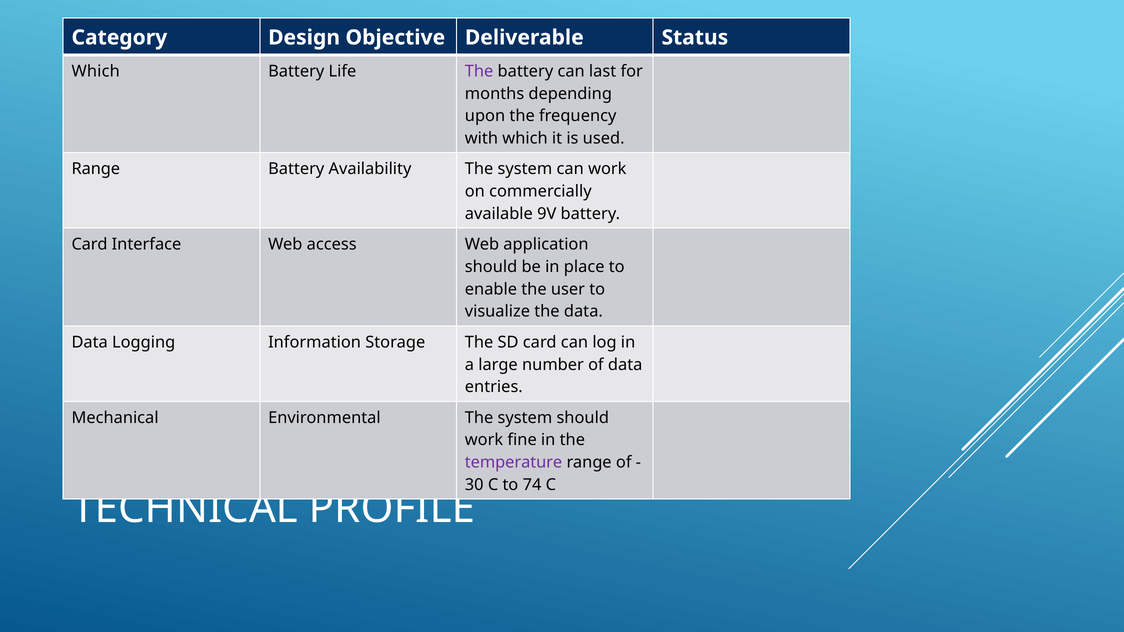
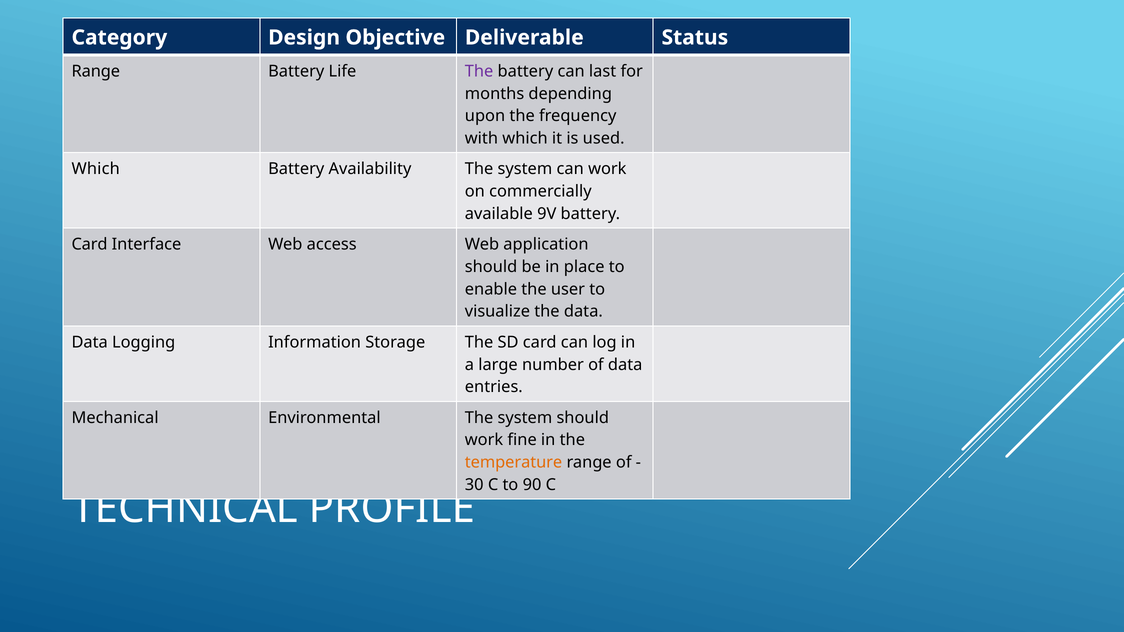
Which at (96, 71): Which -> Range
Range at (96, 169): Range -> Which
temperature colour: purple -> orange
74: 74 -> 90
